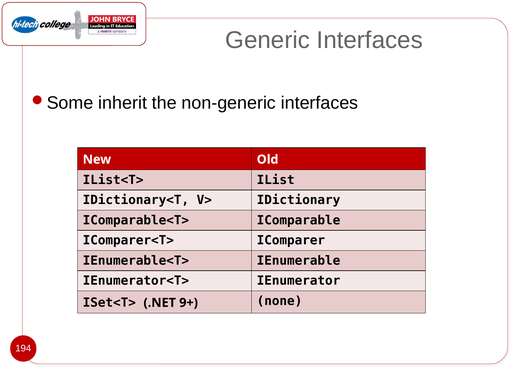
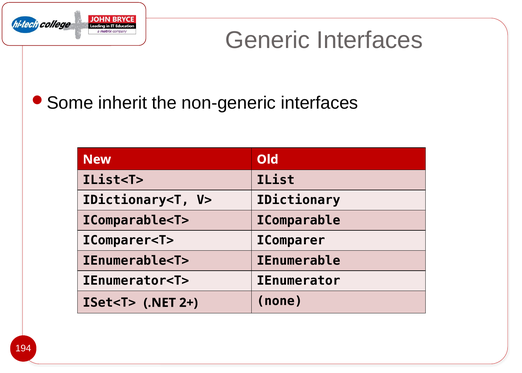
9+: 9+ -> 2+
